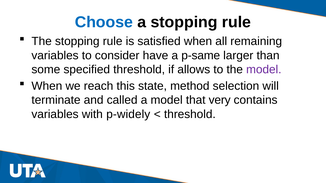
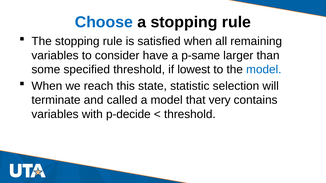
allows: allows -> lowest
model at (264, 70) colour: purple -> blue
method: method -> statistic
p-widely: p-widely -> p-decide
